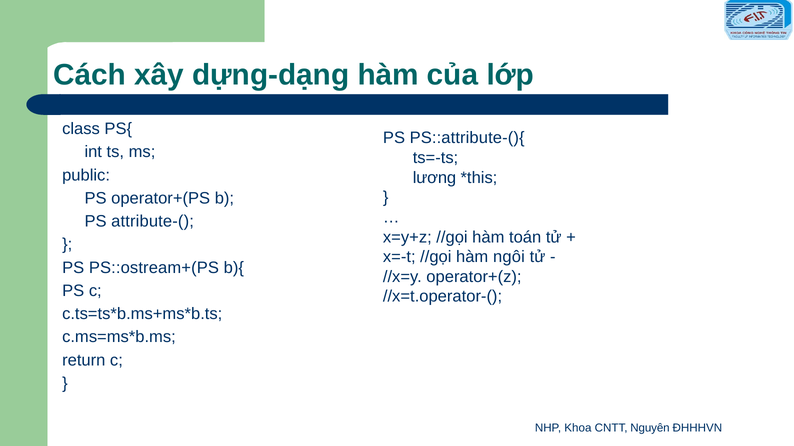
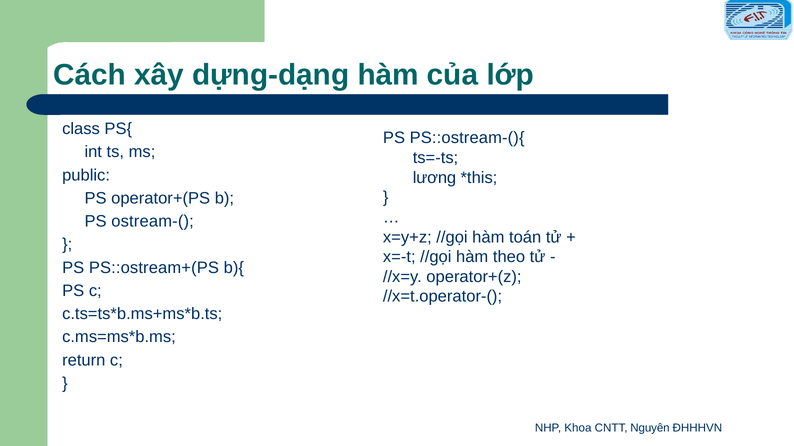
PS::attribute-(){: PS::attribute-(){ -> PS::ostream-(){
attribute-(: attribute-( -> ostream-(
ngôi: ngôi -> theo
